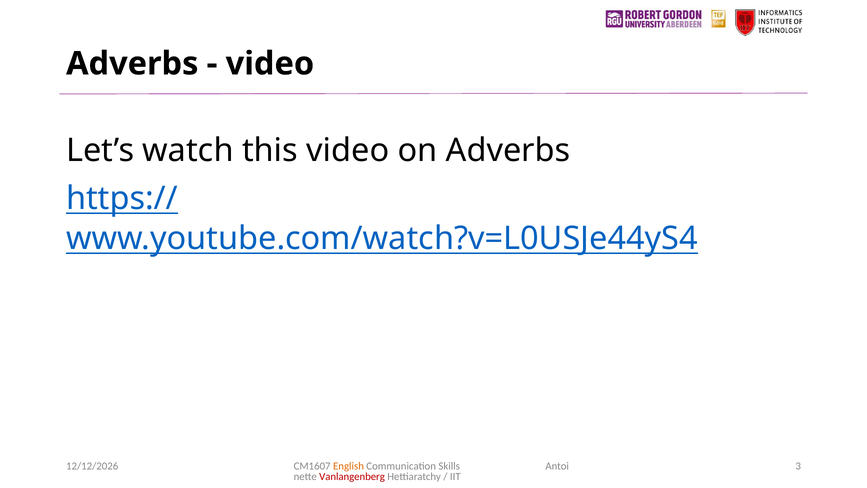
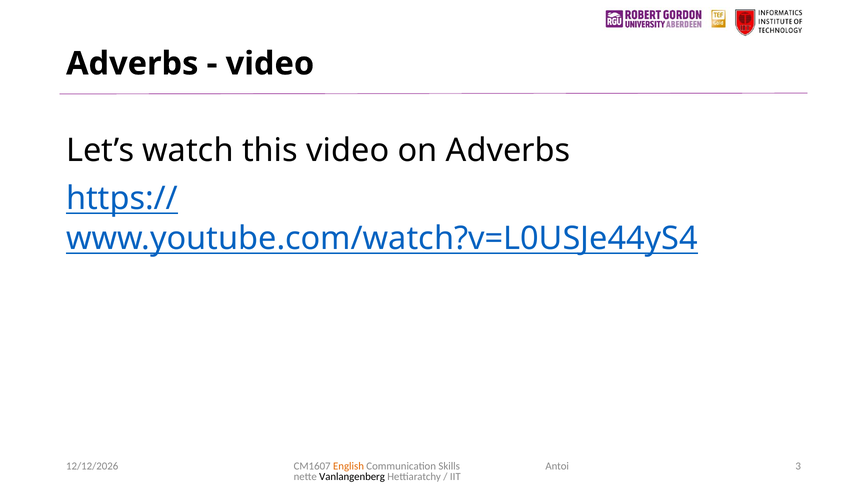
Vanlangenberg colour: red -> black
